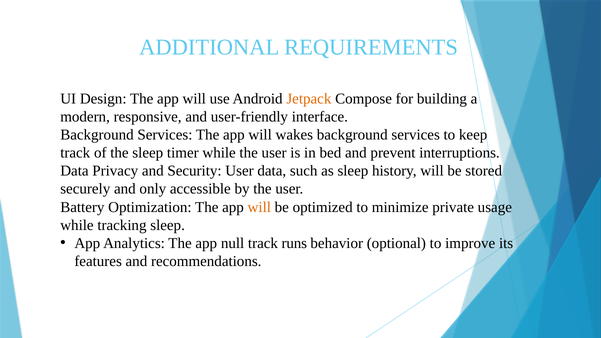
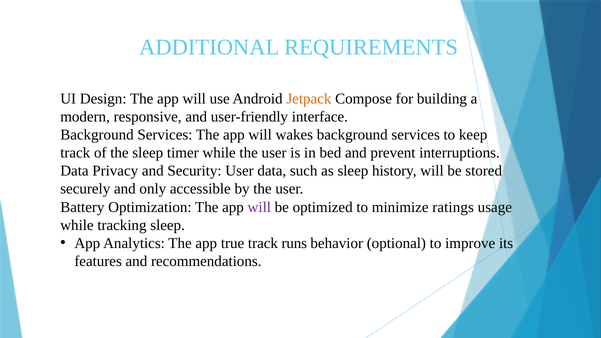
will at (259, 207) colour: orange -> purple
private: private -> ratings
null: null -> true
